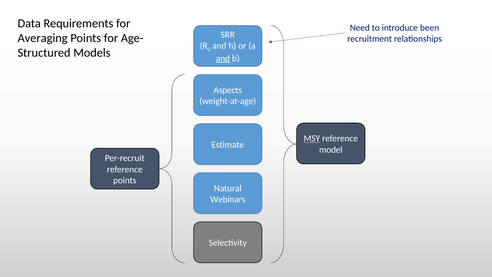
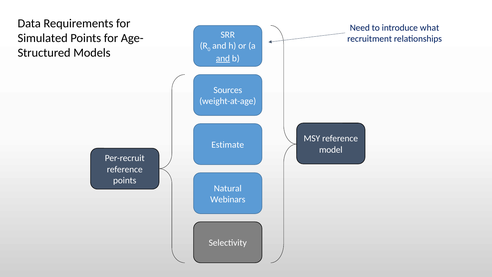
been: been -> what
Averaging: Averaging -> Simulated
Aspects: Aspects -> Sources
MSY underline: present -> none
